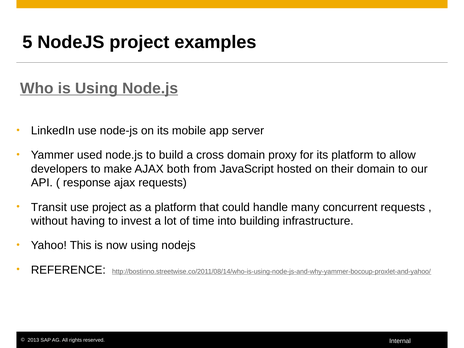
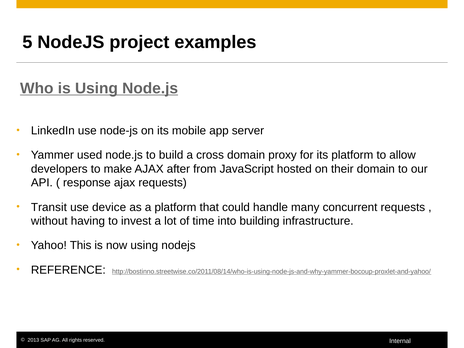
both: both -> after
use project: project -> device
